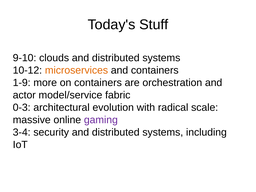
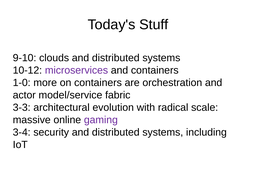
microservices colour: orange -> purple
1-9: 1-9 -> 1-0
0-3: 0-3 -> 3-3
